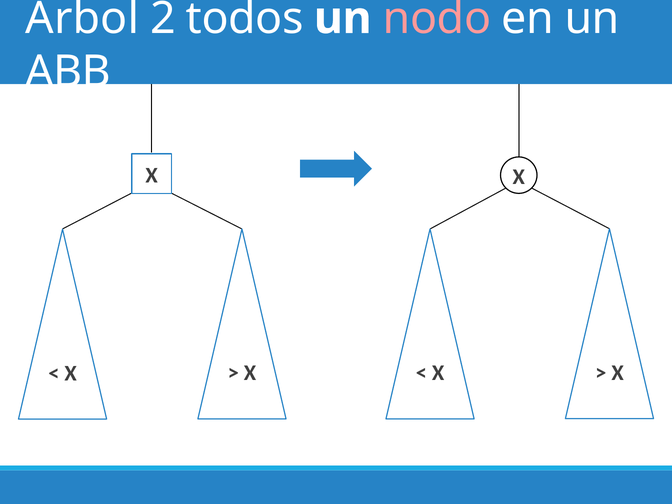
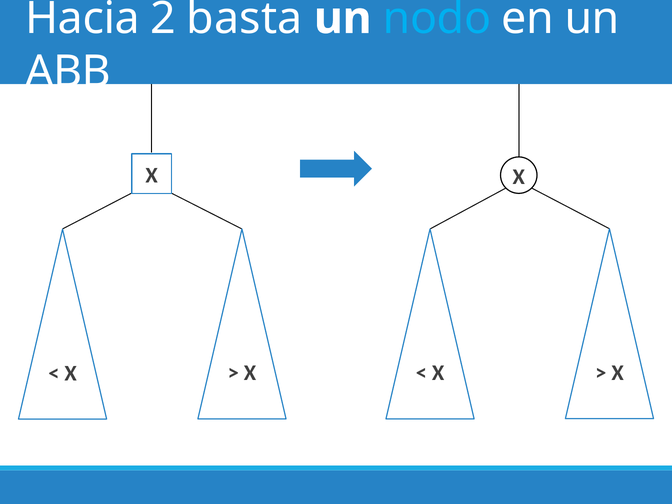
Árbol: Árbol -> Hacia
todos: todos -> basta
nodo colour: pink -> light blue
